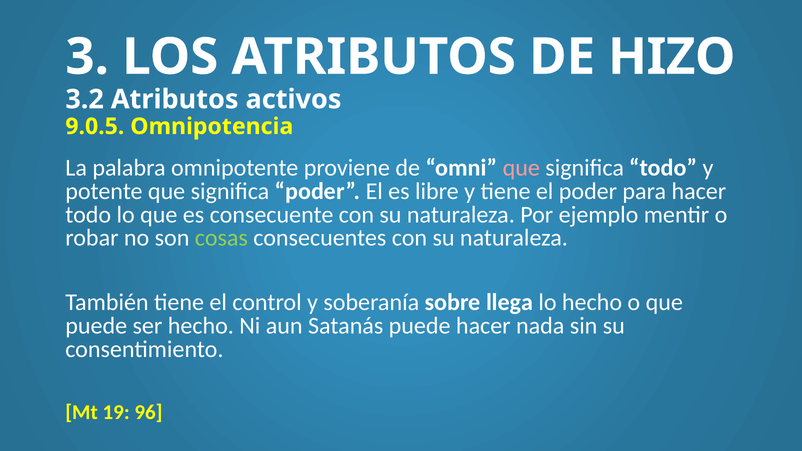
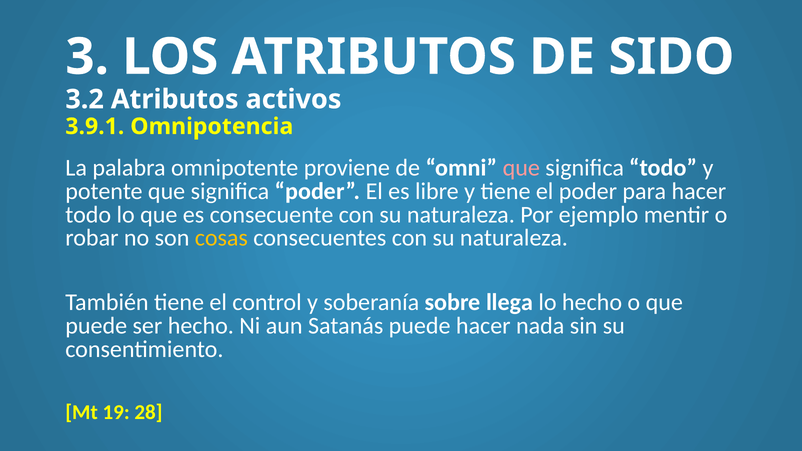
HIZO: HIZO -> SIDO
9.0.5: 9.0.5 -> 3.9.1
cosas colour: light green -> yellow
96: 96 -> 28
